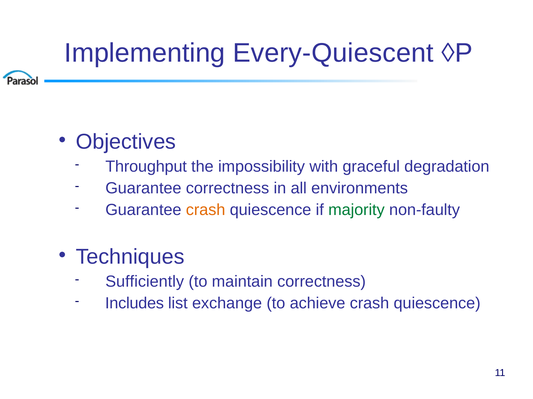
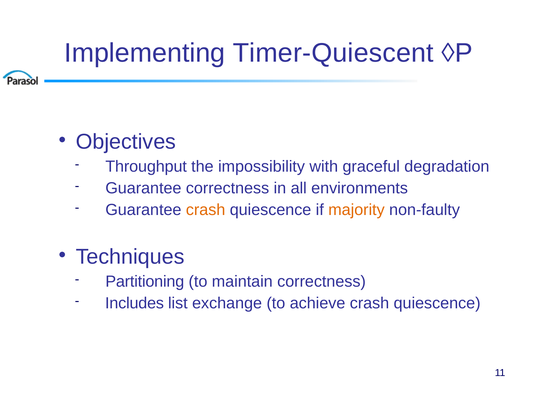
Every-Quiescent: Every-Quiescent -> Timer-Quiescent
majority colour: green -> orange
Sufficiently: Sufficiently -> Partitioning
